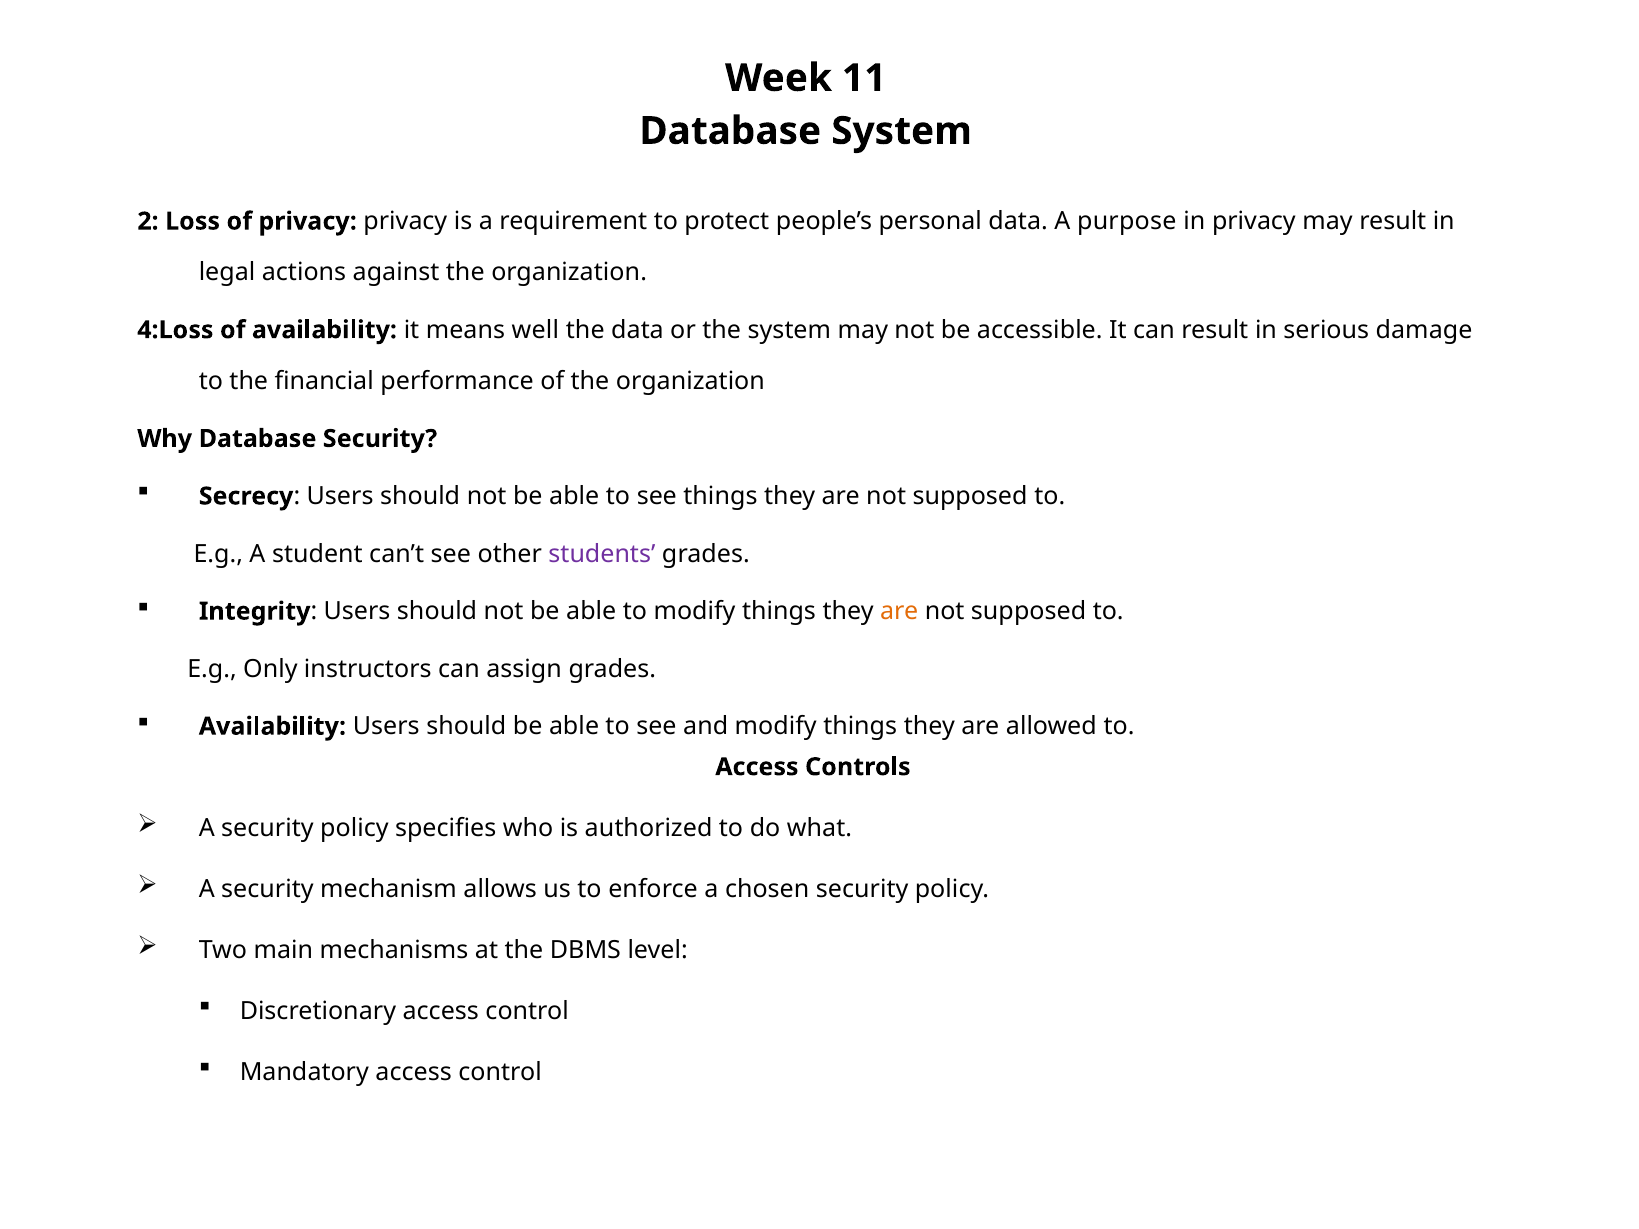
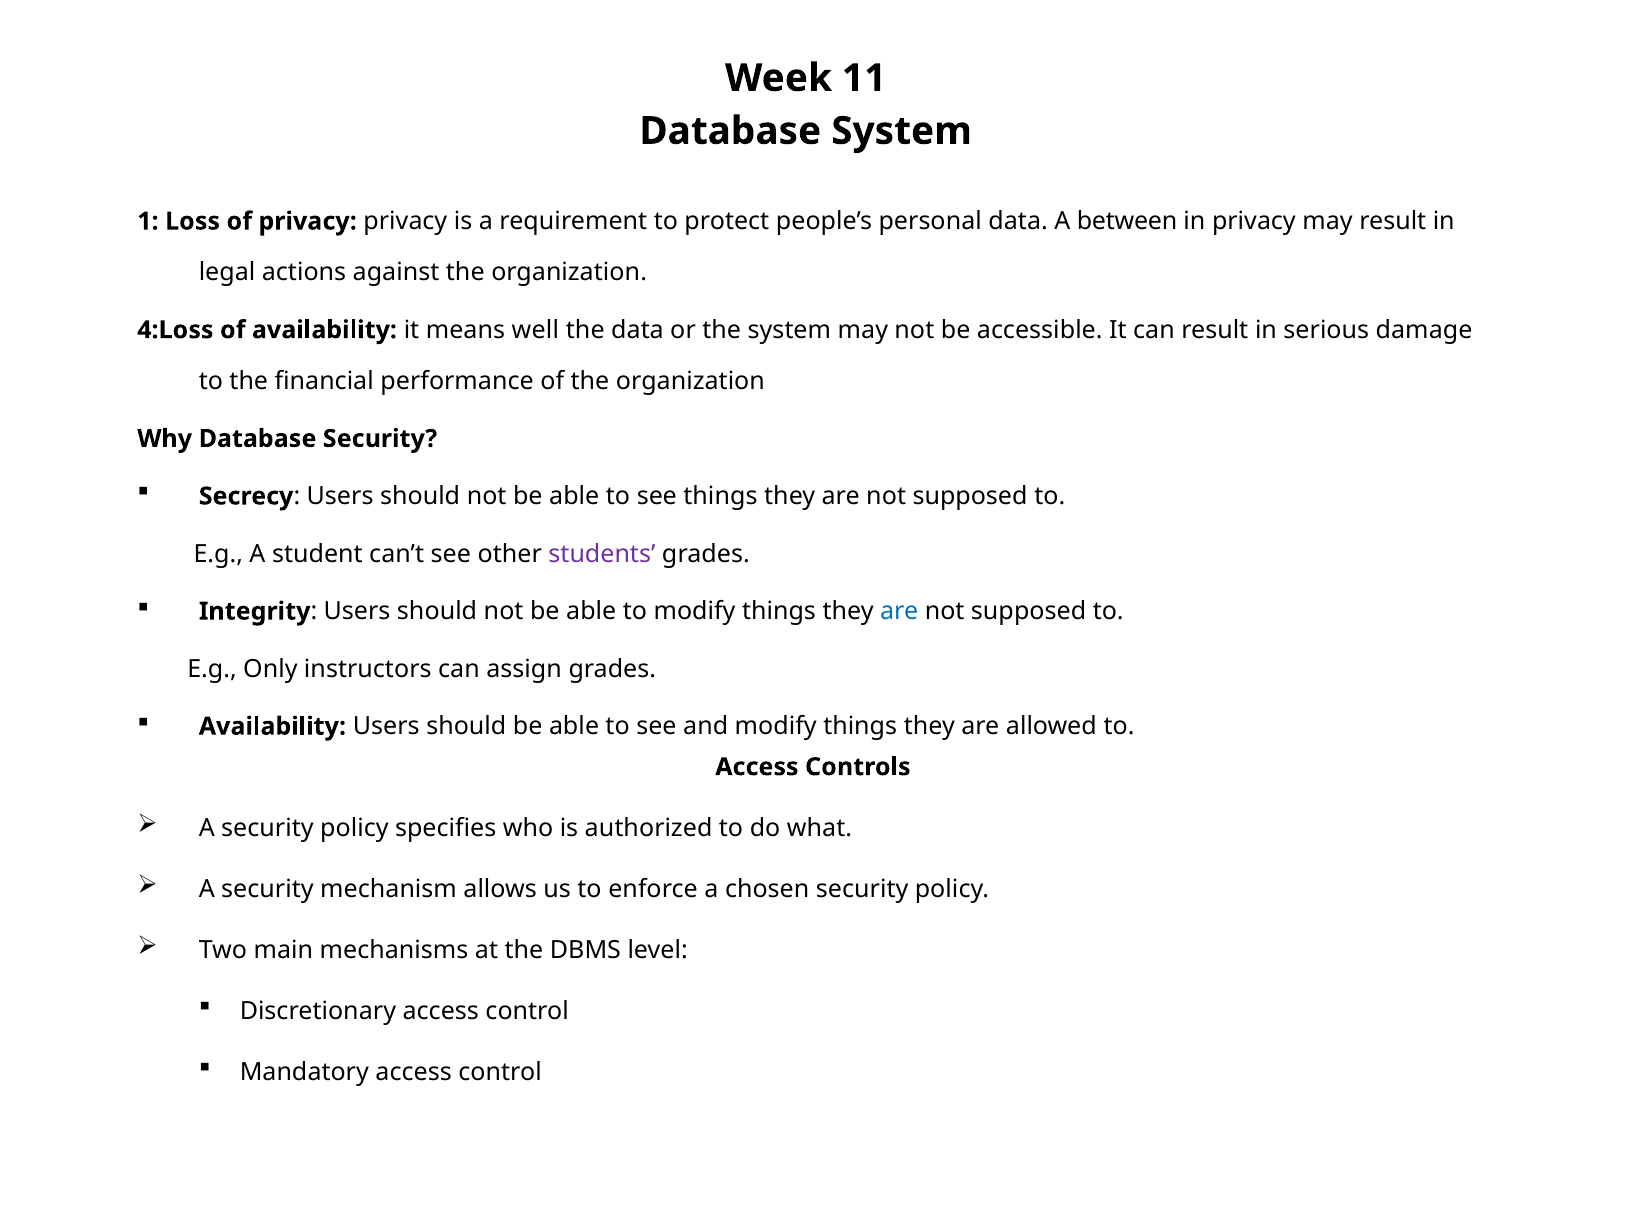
2: 2 -> 1
purpose: purpose -> between
are at (899, 611) colour: orange -> blue
